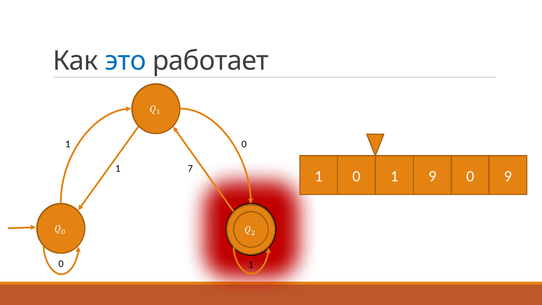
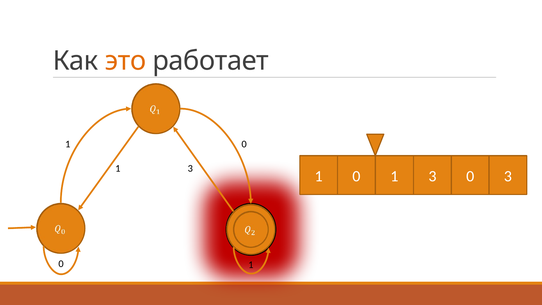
это colour: blue -> orange
7 at (190, 169): 7 -> 3
1 0 1 9: 9 -> 3
0 9: 9 -> 3
